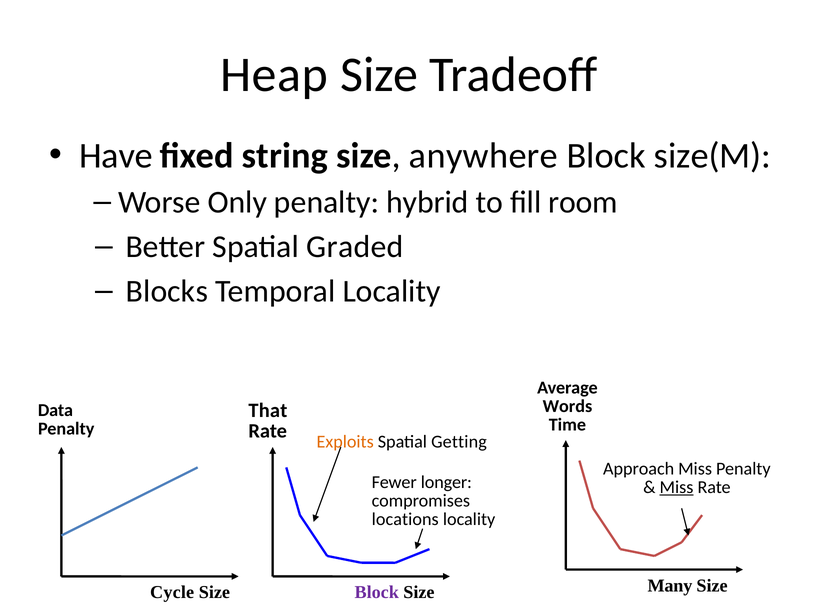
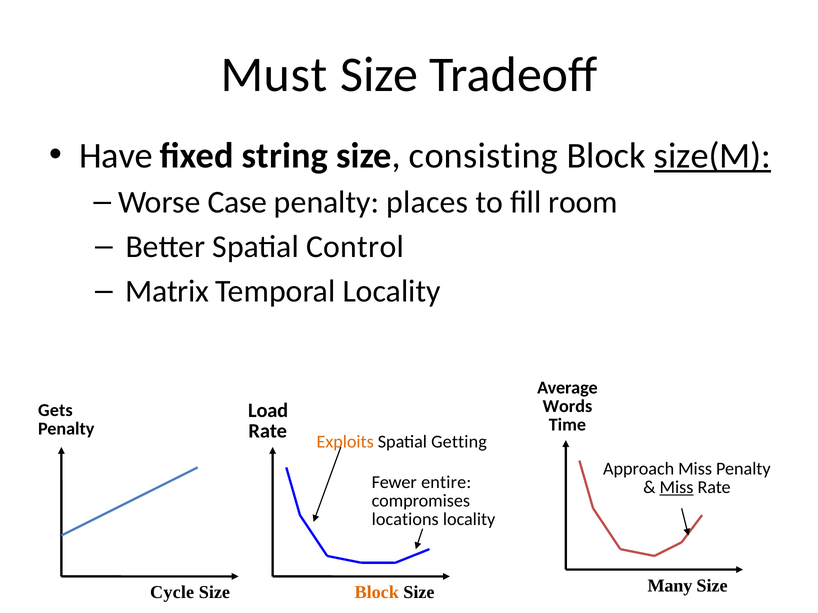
Heap: Heap -> Must
anywhere: anywhere -> consisting
size(M underline: none -> present
Only: Only -> Case
hybrid: hybrid -> places
Graded: Graded -> Control
Blocks: Blocks -> Matrix
That: That -> Load
Data: Data -> Gets
longer: longer -> entire
Block at (377, 593) colour: purple -> orange
